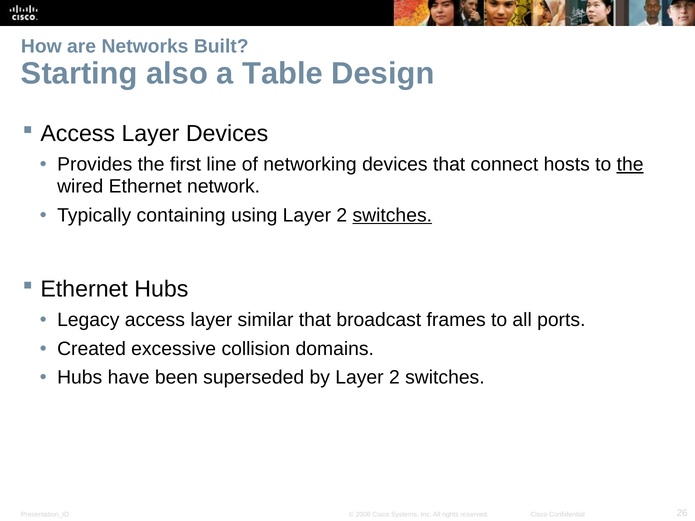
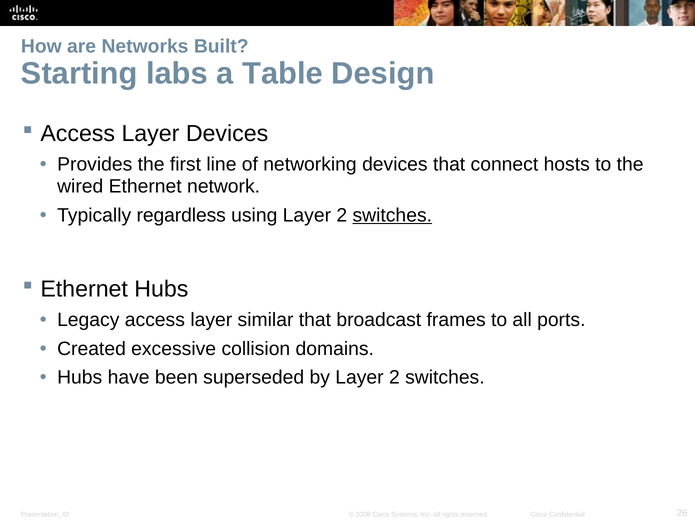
also: also -> labs
the at (630, 165) underline: present -> none
containing: containing -> regardless
